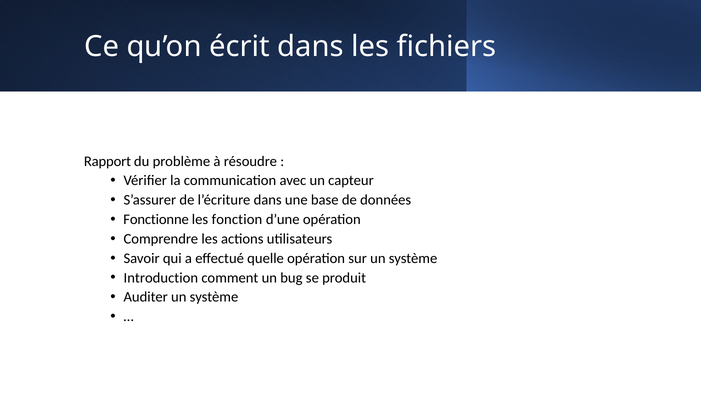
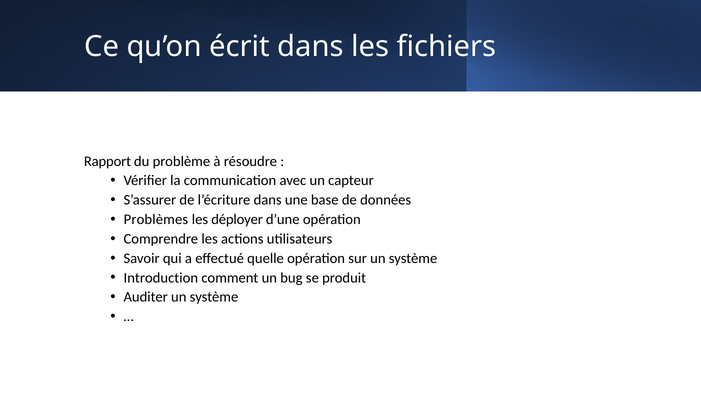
Fonctionne: Fonctionne -> Problèmes
fonction: fonction -> déployer
